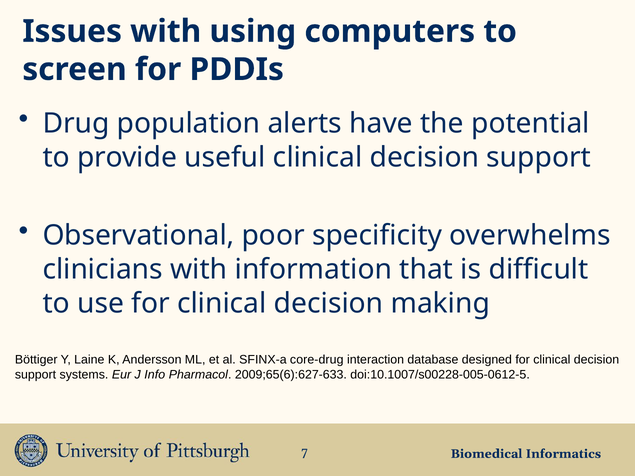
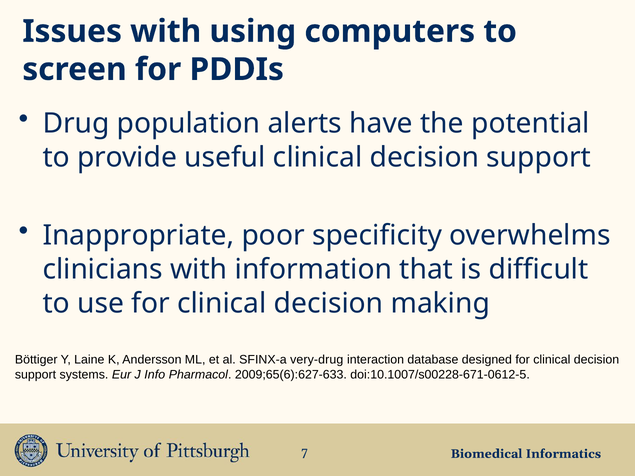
Observational: Observational -> Inappropriate
core-drug: core-drug -> very-drug
doi:10.1007/s00228-005-0612-5: doi:10.1007/s00228-005-0612-5 -> doi:10.1007/s00228-671-0612-5
